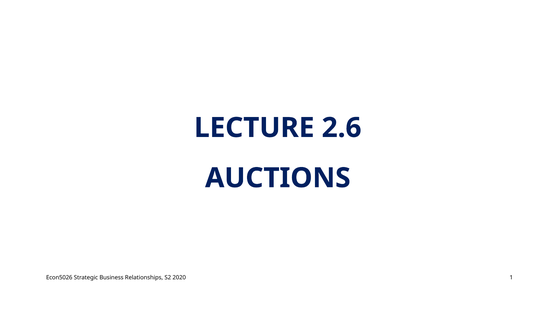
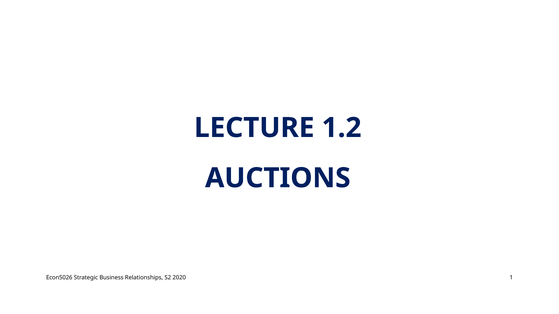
2.6: 2.6 -> 1.2
